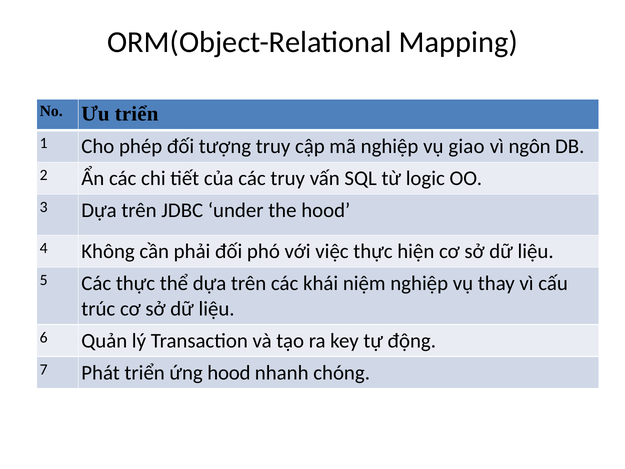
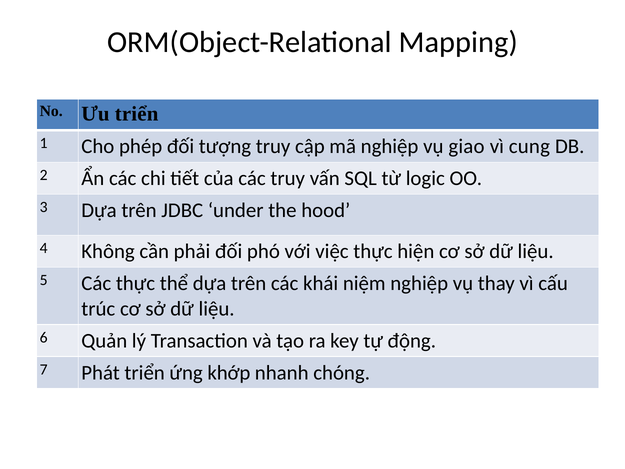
ngôn: ngôn -> cung
ứng hood: hood -> khớp
